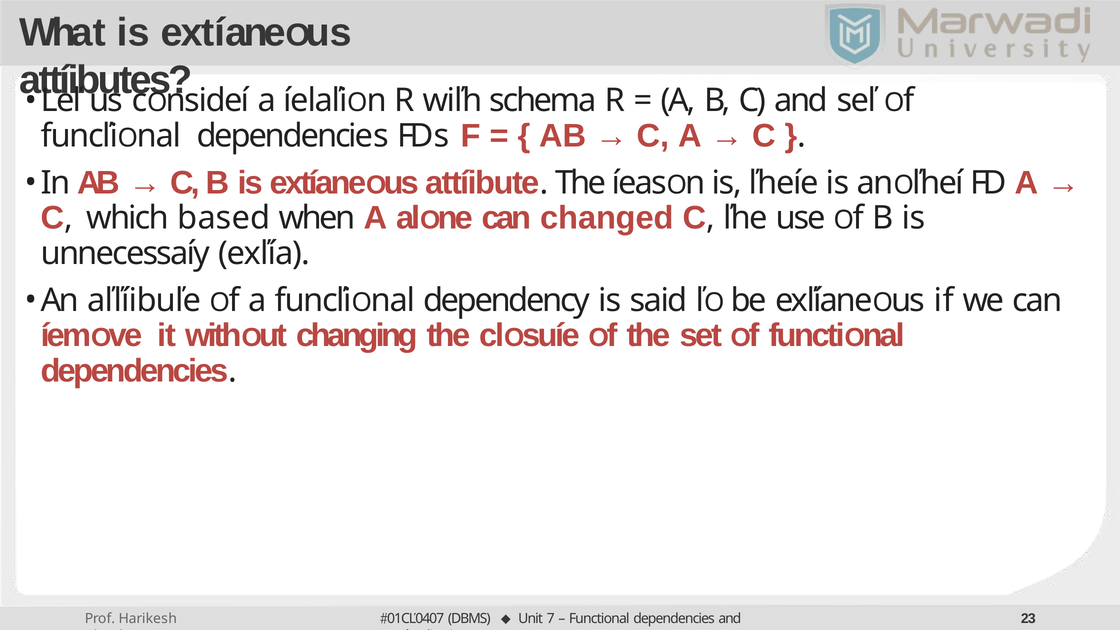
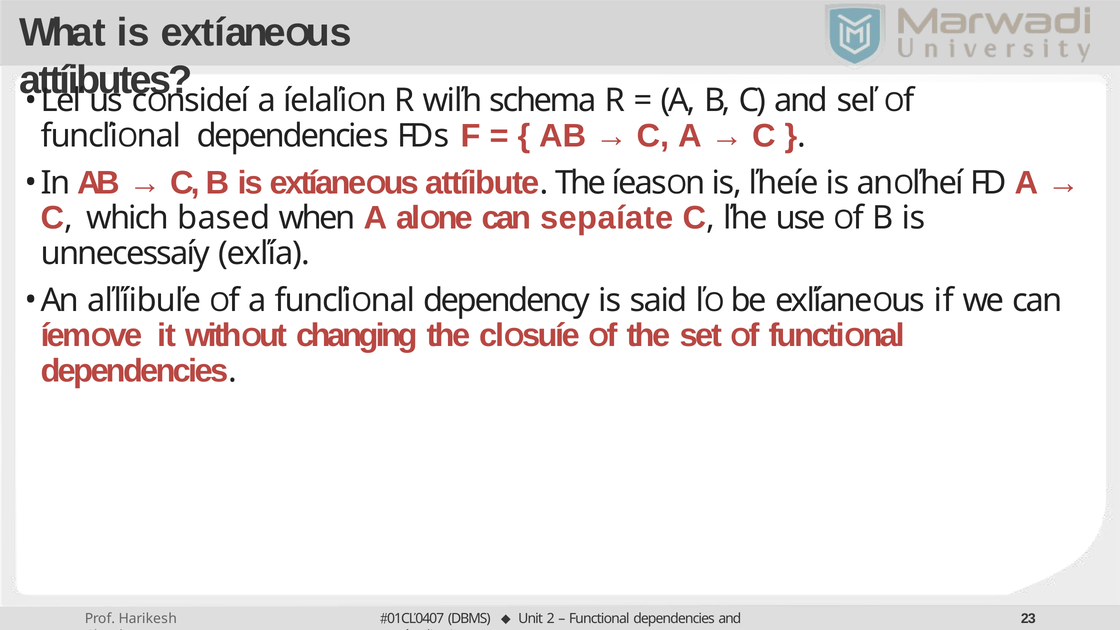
changed: changed -> sepaíate
7: 7 -> 2
